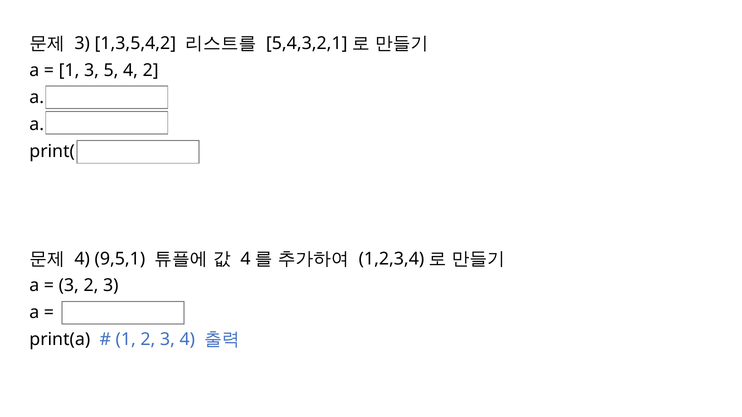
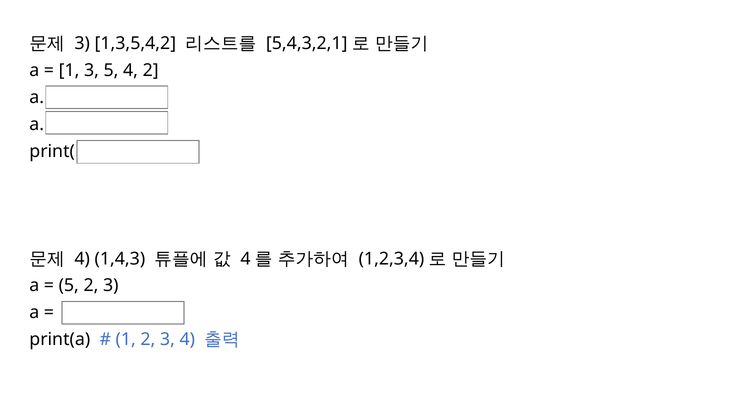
9,5,1: 9,5,1 -> 1,4,3
3 at (69, 286): 3 -> 5
